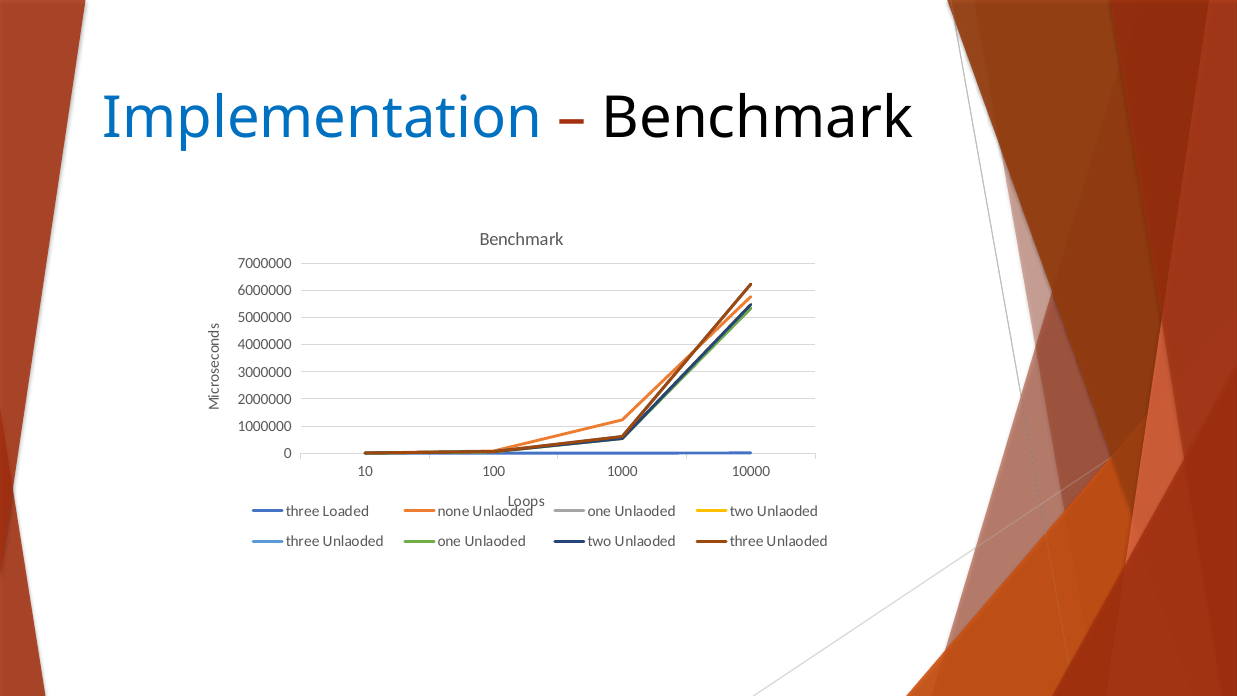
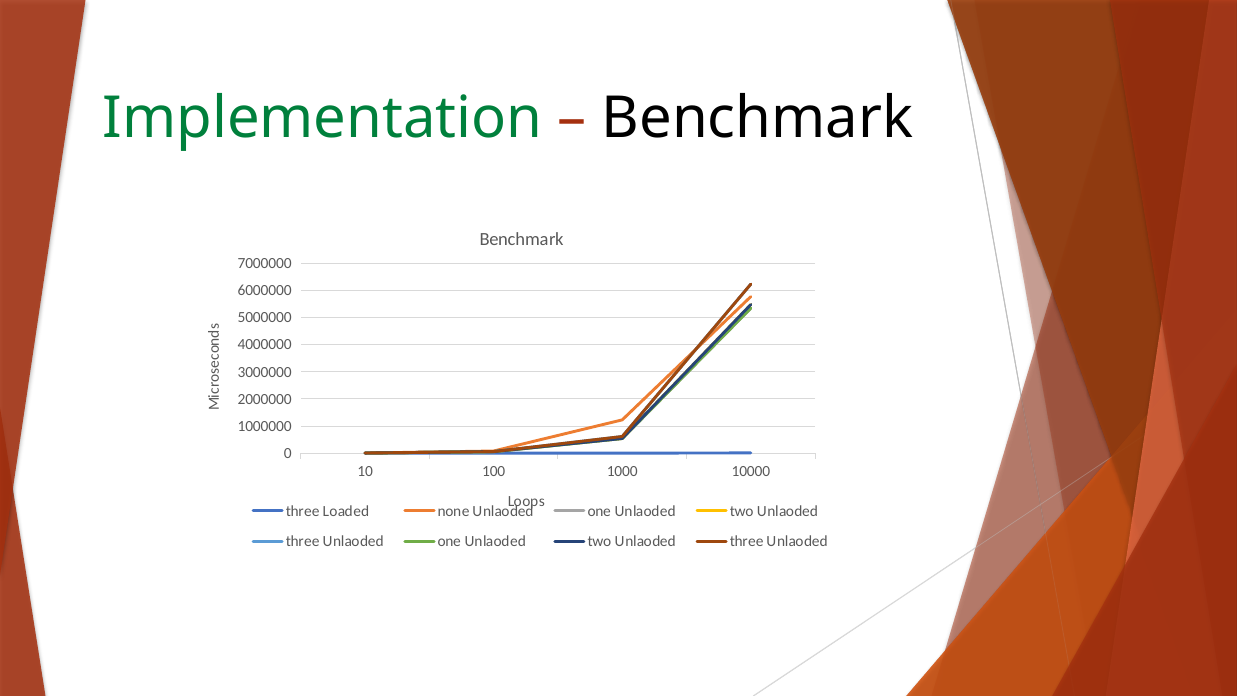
Implementation colour: blue -> green
